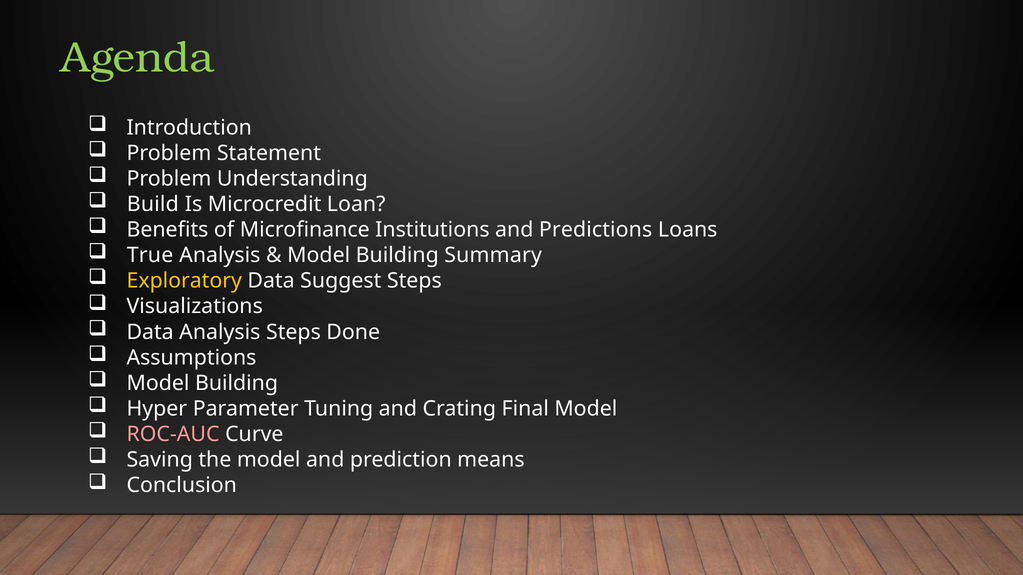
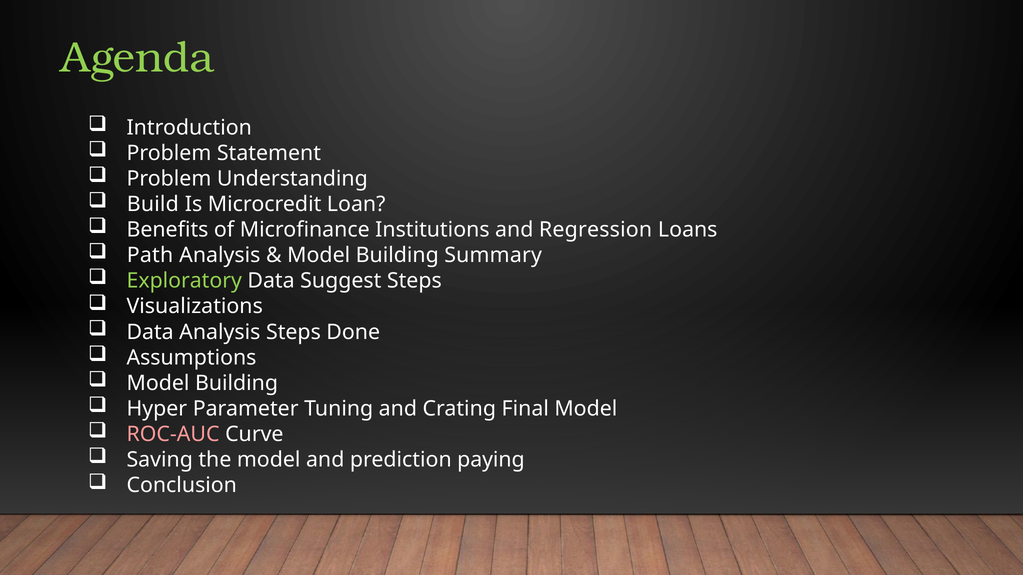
Predictions: Predictions -> Regression
True: True -> Path
Exploratory colour: yellow -> light green
means: means -> paying
